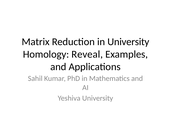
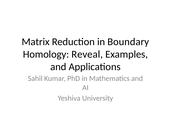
in University: University -> Boundary
